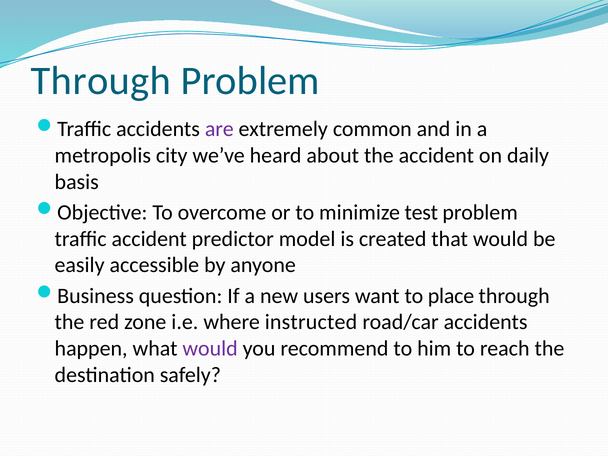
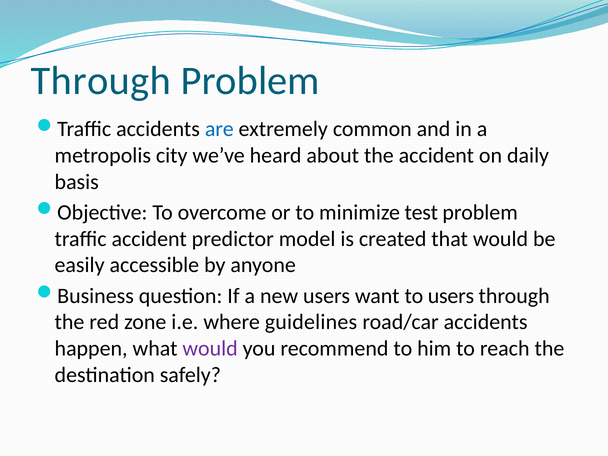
are colour: purple -> blue
to place: place -> users
instructed: instructed -> guidelines
